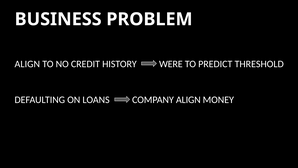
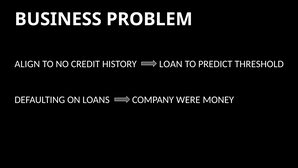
WERE: WERE -> LOAN
COMPANY ALIGN: ALIGN -> WERE
